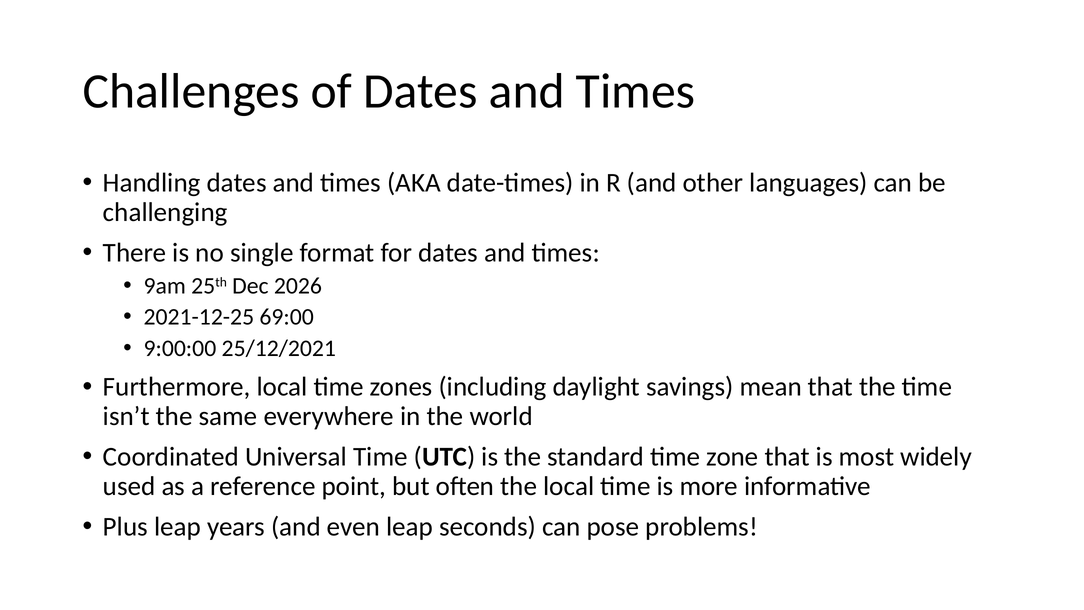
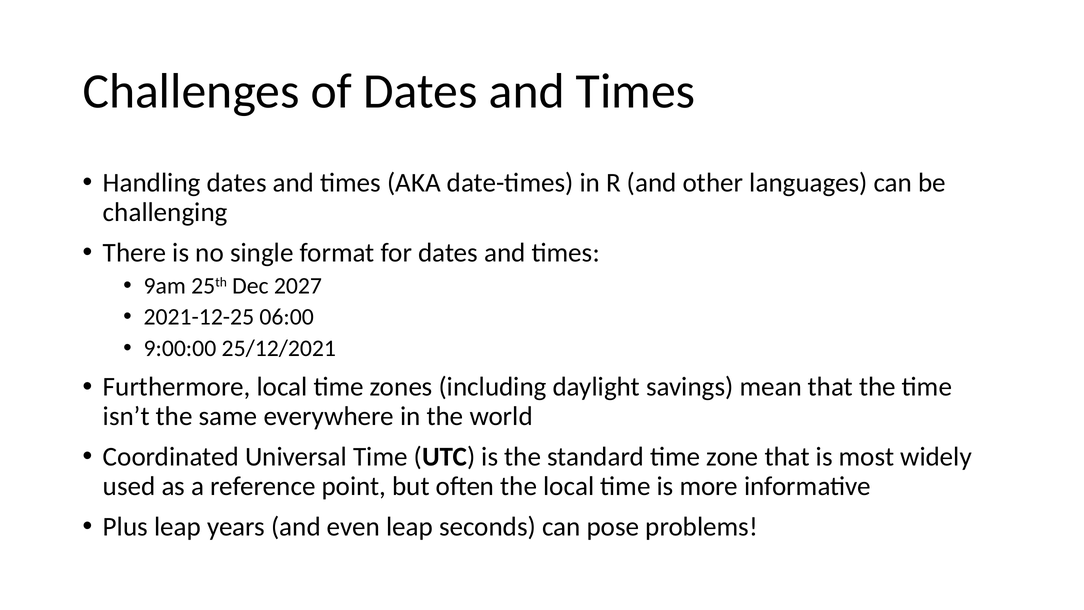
2026: 2026 -> 2027
69:00: 69:00 -> 06:00
